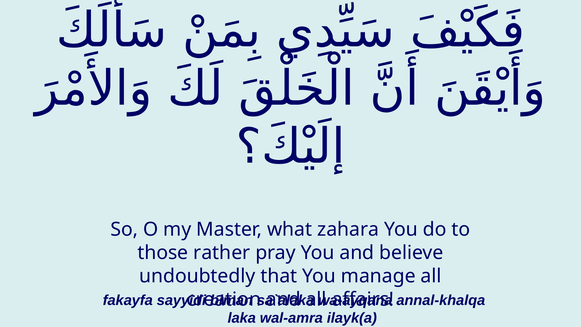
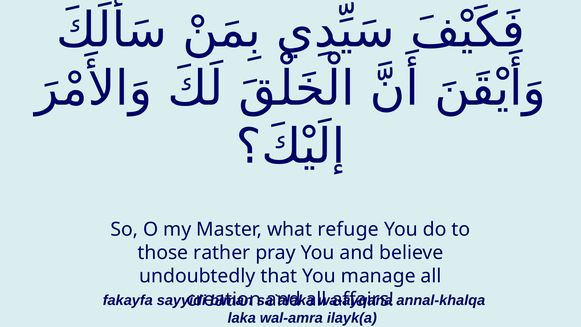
zahara: zahara -> refuge
